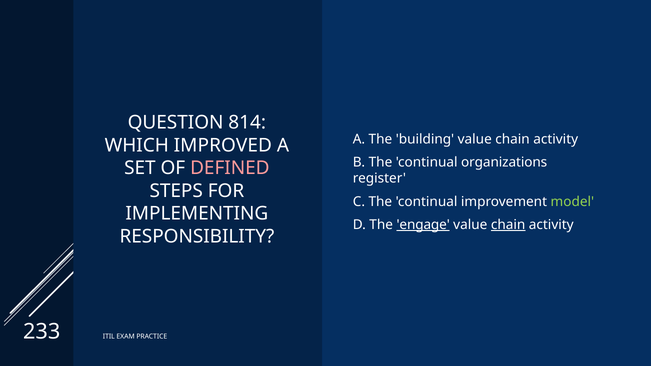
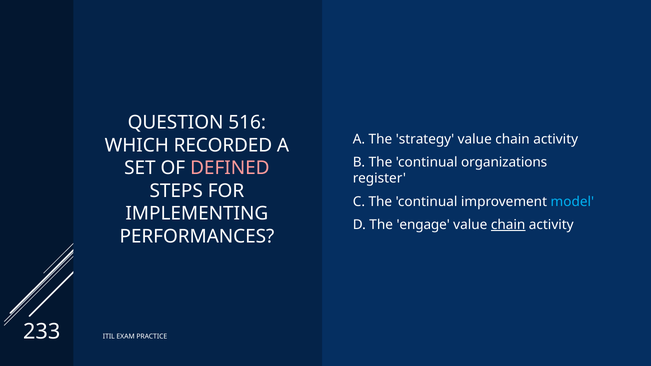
814: 814 -> 516
building: building -> strategy
IMPROVED: IMPROVED -> RECORDED
model colour: light green -> light blue
engage underline: present -> none
RESPONSIBILITY: RESPONSIBILITY -> PERFORMANCES
